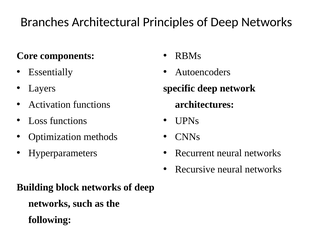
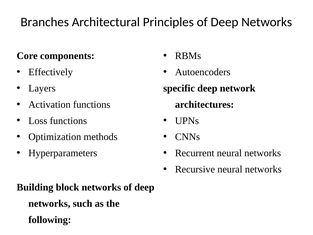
Essentially: Essentially -> Effectively
